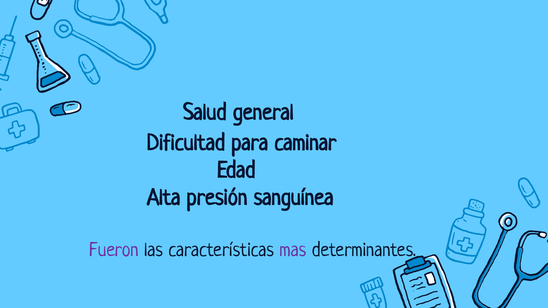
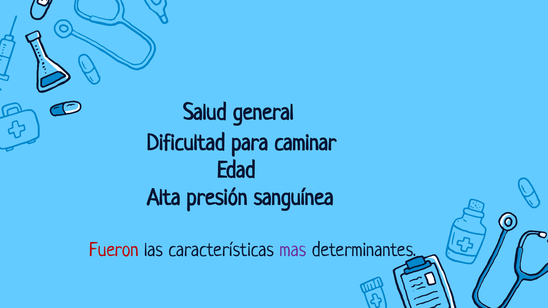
Fueron colour: purple -> red
